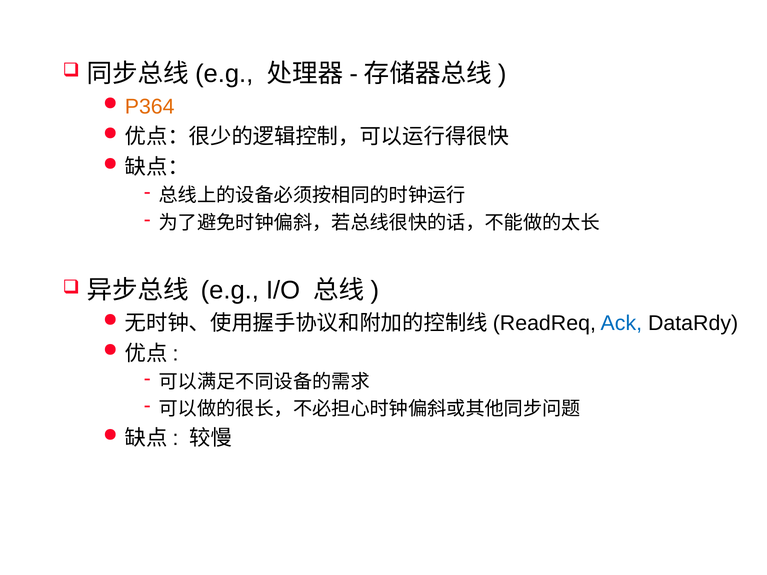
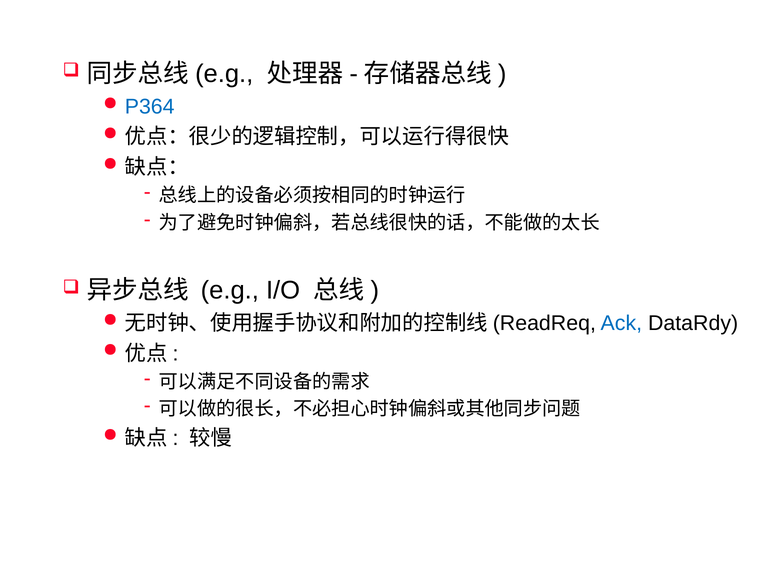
P364 colour: orange -> blue
